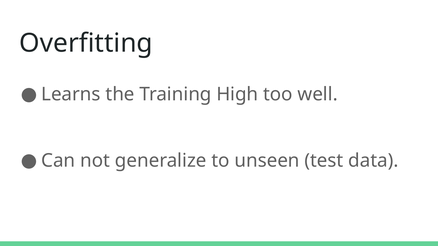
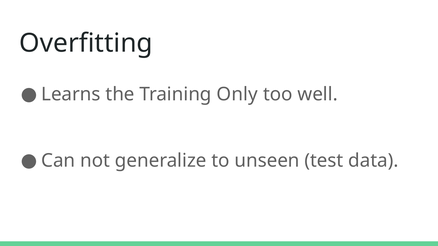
High: High -> Only
